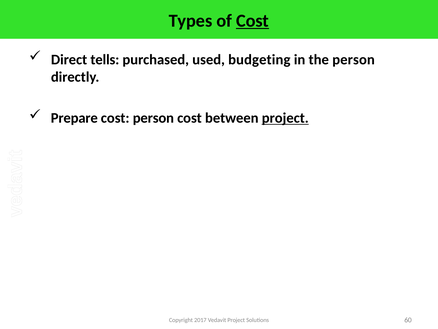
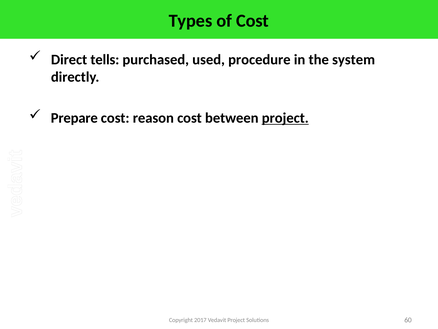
Cost at (253, 21) underline: present -> none
budgeting: budgeting -> procedure
the person: person -> system
cost person: person -> reason
